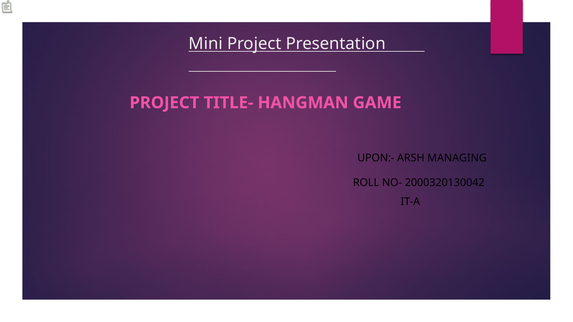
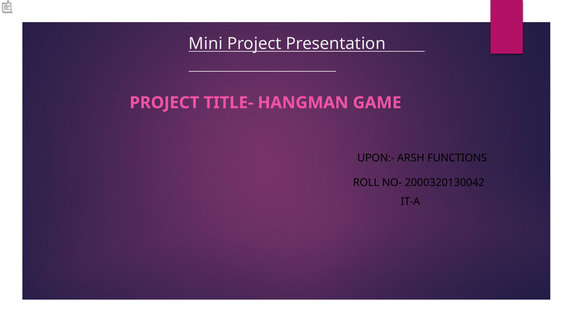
MANAGING: MANAGING -> FUNCTIONS
